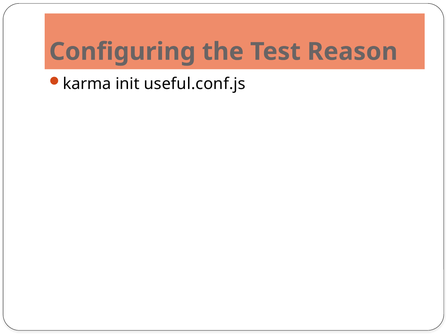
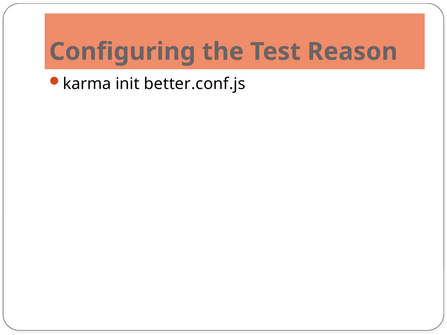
useful.conf.js: useful.conf.js -> better.conf.js
